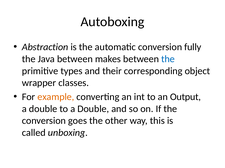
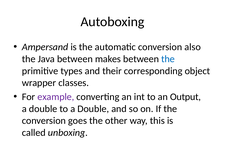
Abstraction: Abstraction -> Ampersand
fully: fully -> also
example colour: orange -> purple
